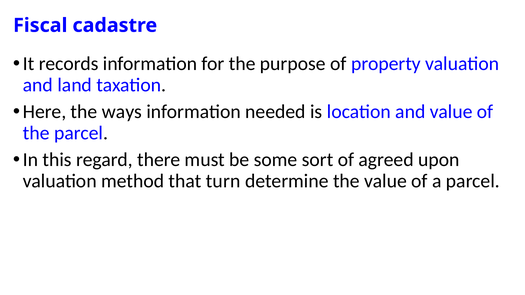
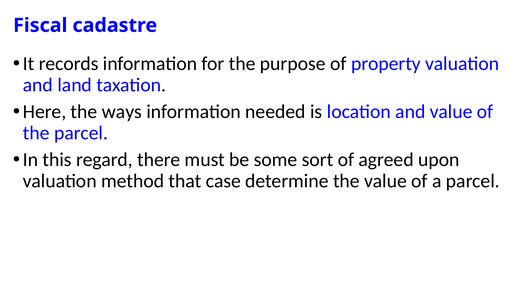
turn: turn -> case
